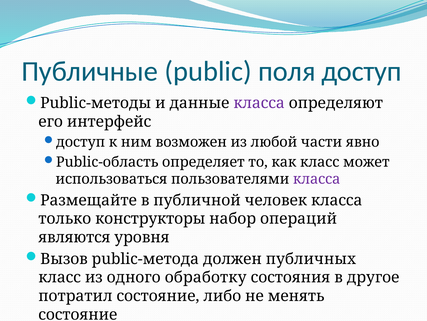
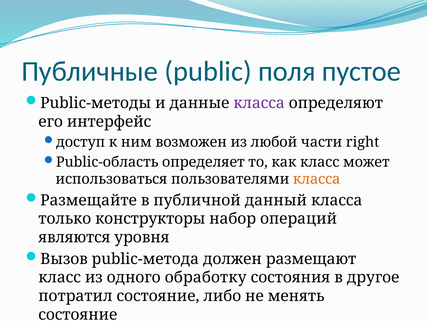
поля доступ: доступ -> пустое
явно: явно -> right
класса at (317, 179) colour: purple -> orange
человек: человек -> данный
публичных: публичных -> размещают
